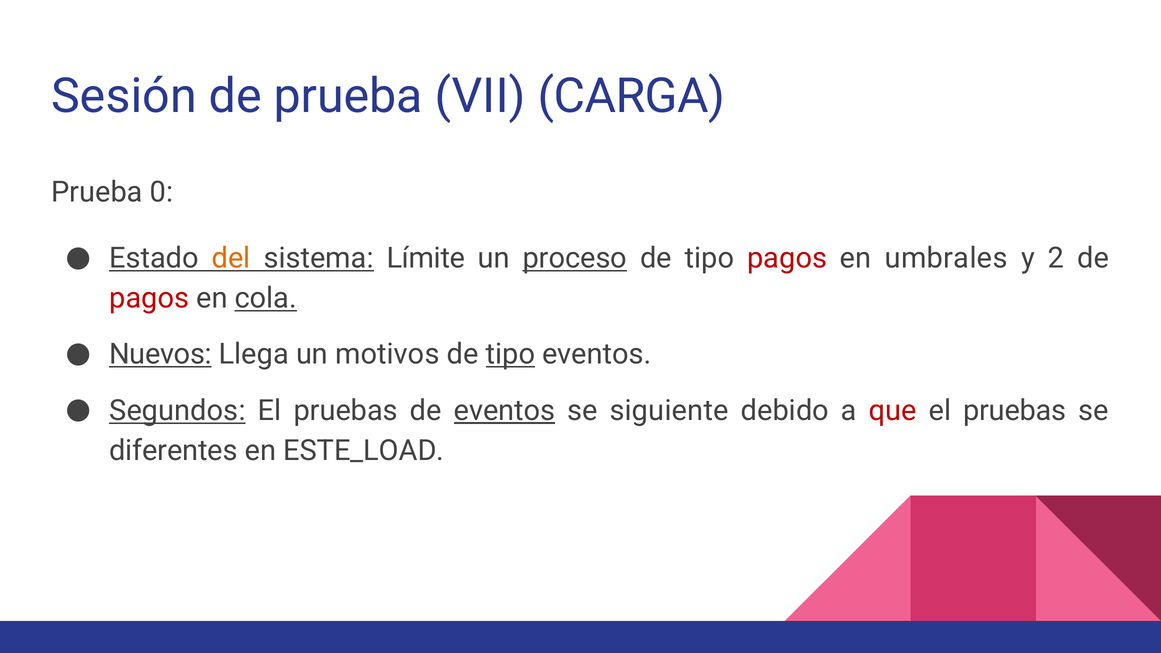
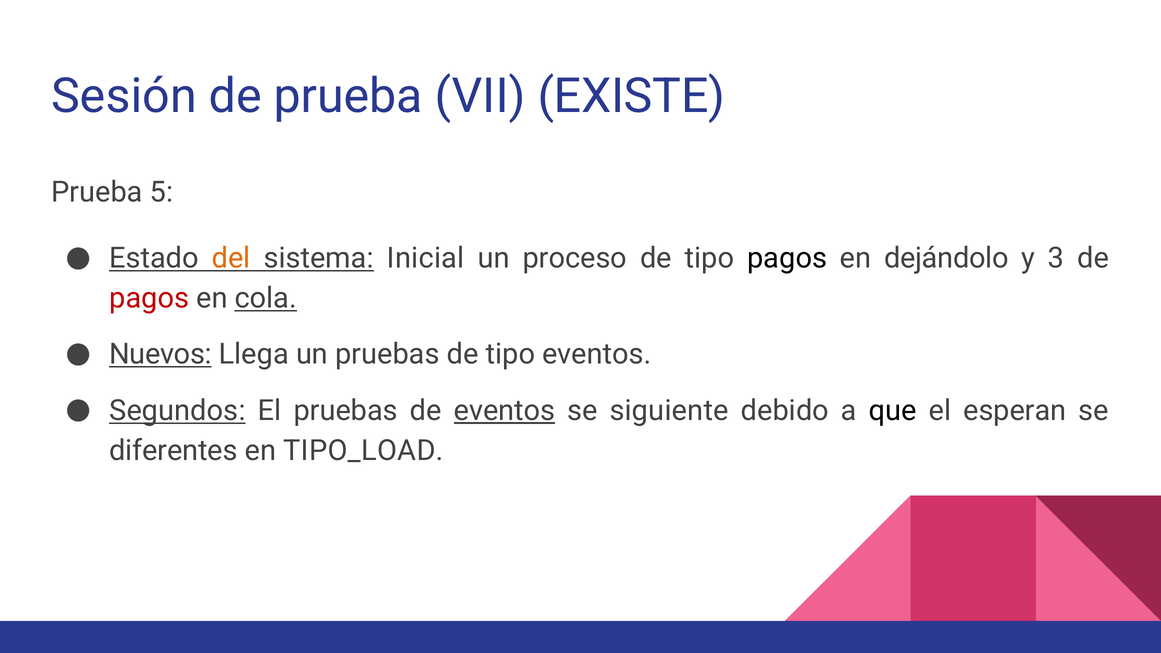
CARGA: CARGA -> EXISTE
0: 0 -> 5
Límite: Límite -> Inicial
proceso underline: present -> none
pagos at (787, 258) colour: red -> black
umbrales: umbrales -> dejándolo
2: 2 -> 3
un motivos: motivos -> pruebas
tipo at (510, 354) underline: present -> none
que colour: red -> black
pruebas at (1015, 411): pruebas -> esperan
ESTE_LOAD: ESTE_LOAD -> TIPO_LOAD
